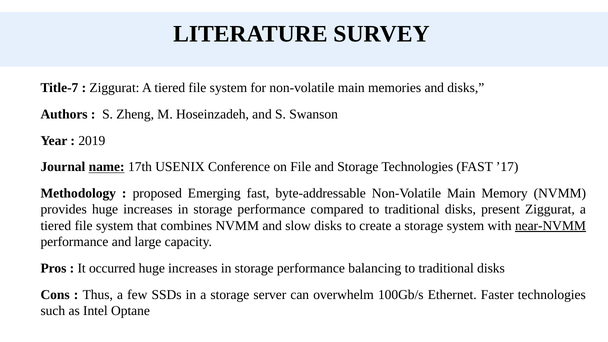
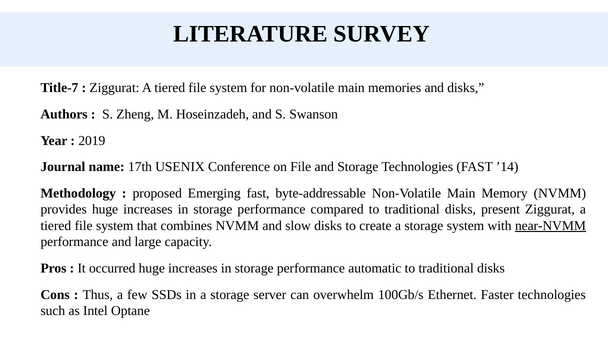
name underline: present -> none
’17: ’17 -> ’14
balancing: balancing -> automatic
